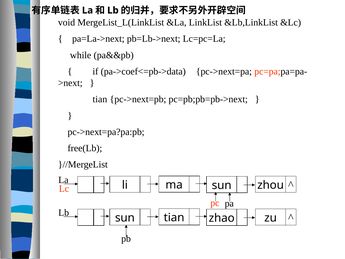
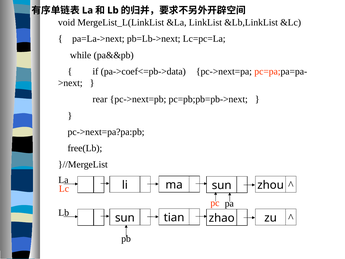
tian at (100, 99): tian -> rear
